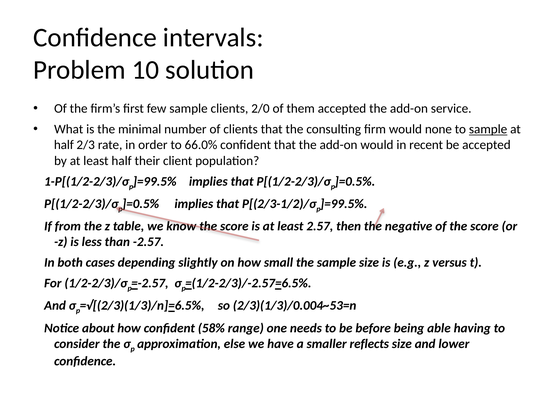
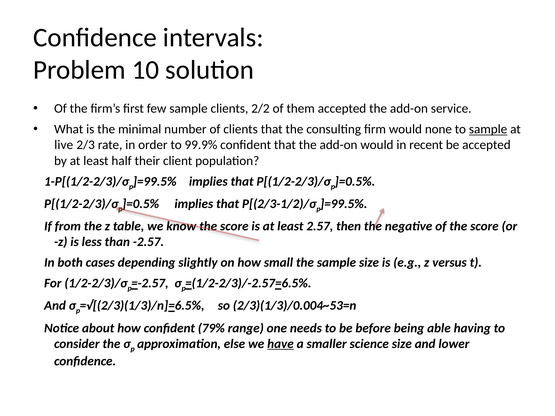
2/0: 2/0 -> 2/2
half at (64, 145): half -> live
66.0%: 66.0% -> 99.9%
58%: 58% -> 79%
have underline: none -> present
reflects: reflects -> science
